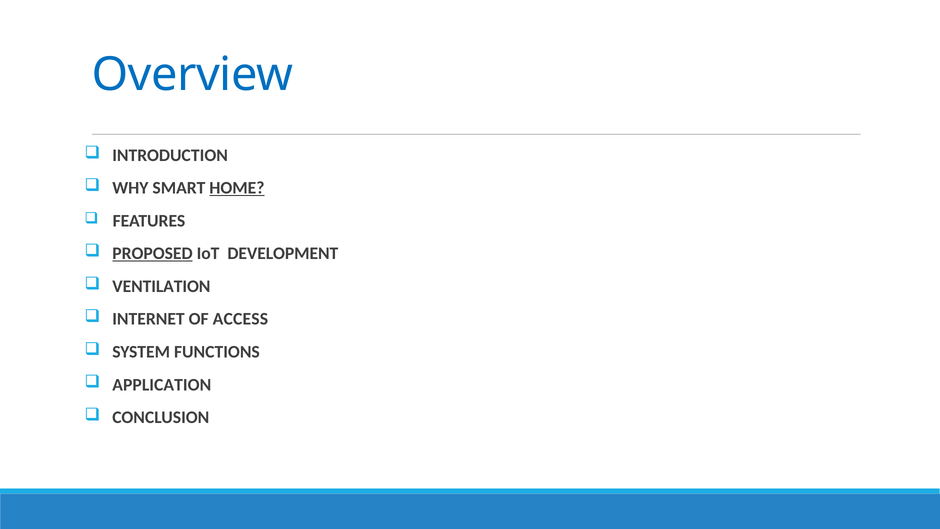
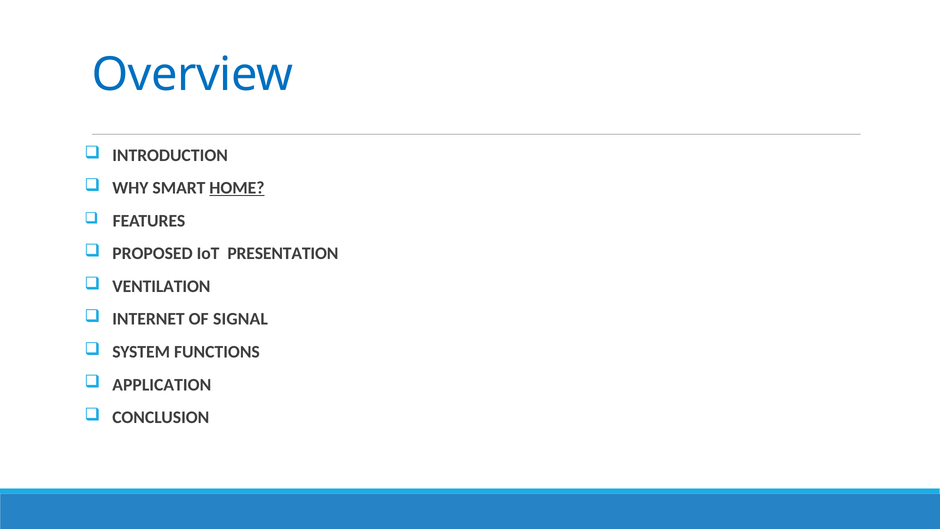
PROPOSED underline: present -> none
DEVELOPMENT: DEVELOPMENT -> PRESENTATION
ACCESS: ACCESS -> SIGNAL
